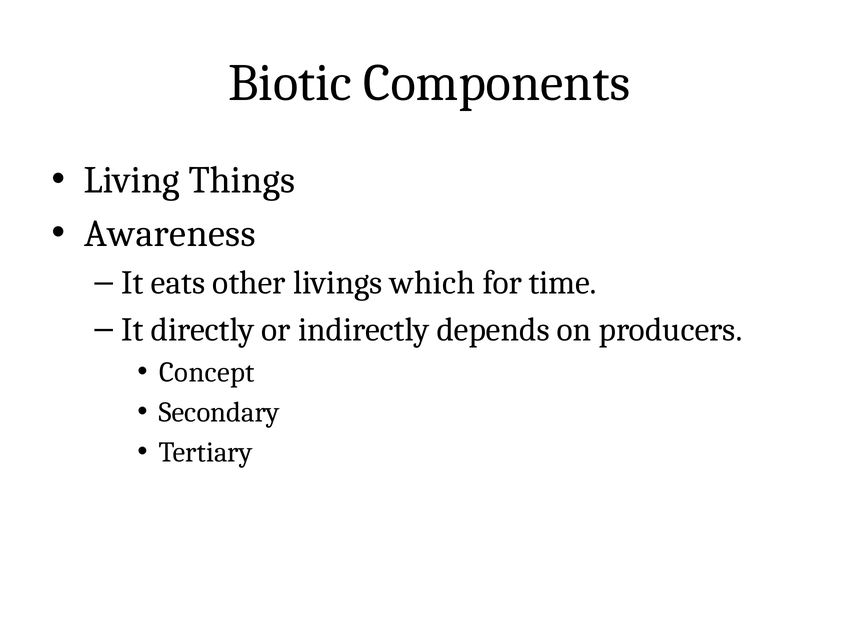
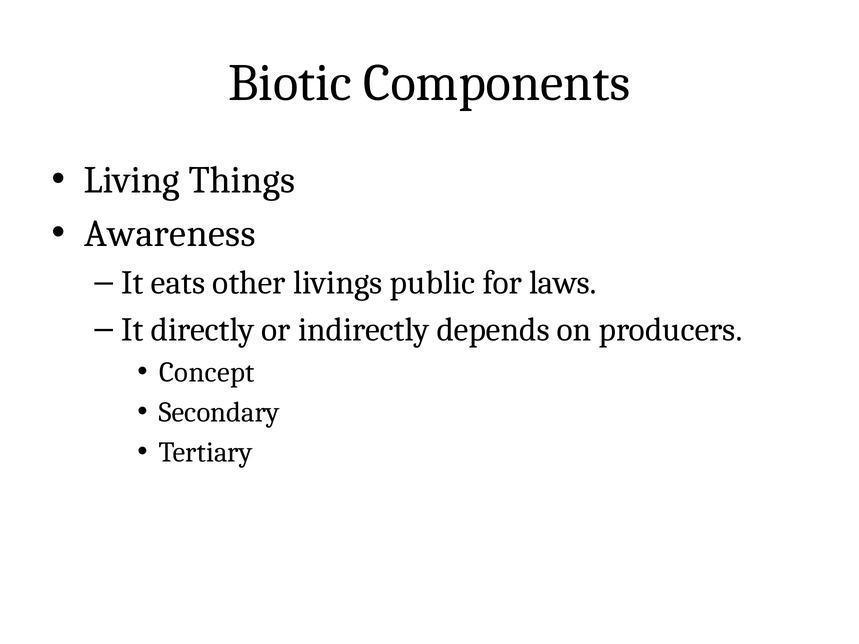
which: which -> public
time: time -> laws
